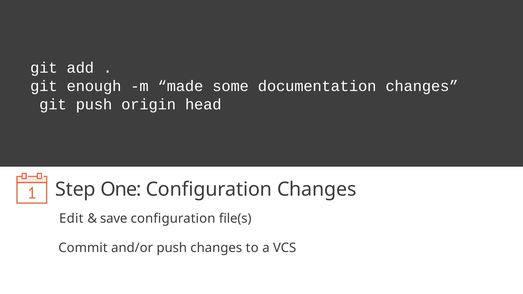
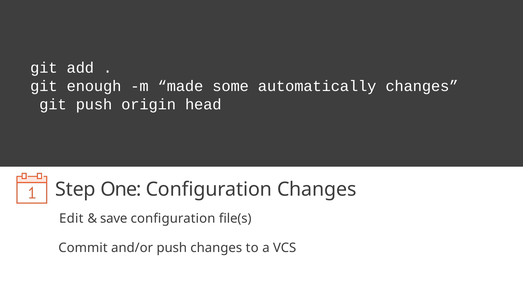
documentation: documentation -> automatically
